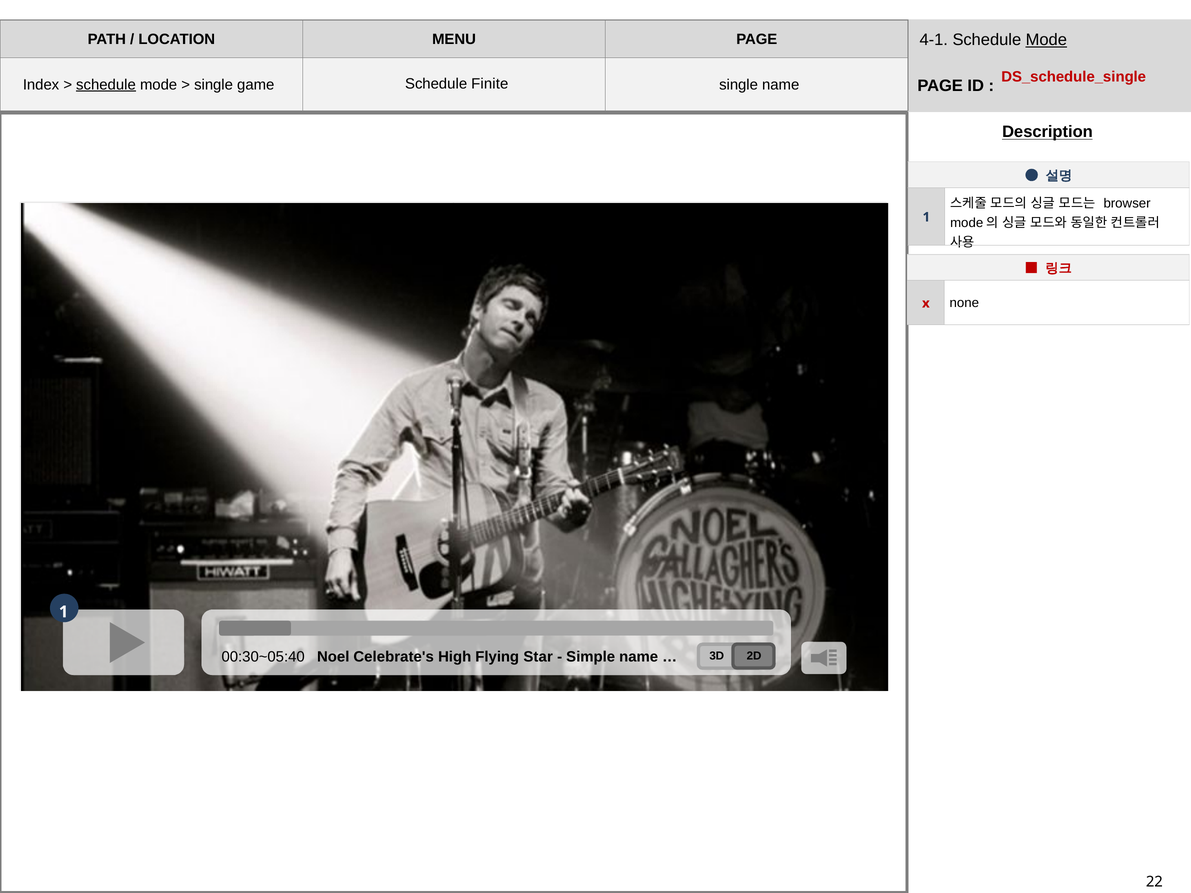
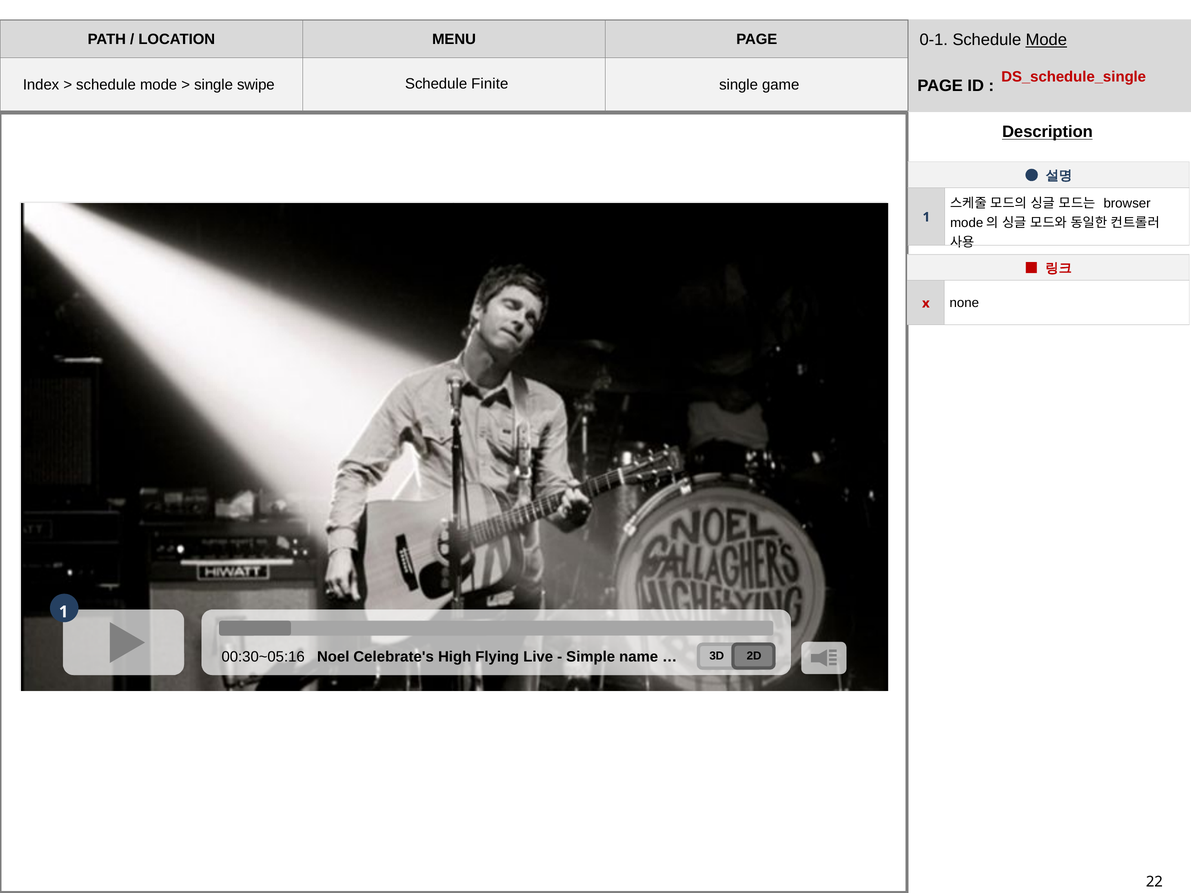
4-1: 4-1 -> 0-1
single name: name -> game
schedule at (106, 85) underline: present -> none
game: game -> swipe
00:30~05:40: 00:30~05:40 -> 00:30~05:16
Star: Star -> Live
